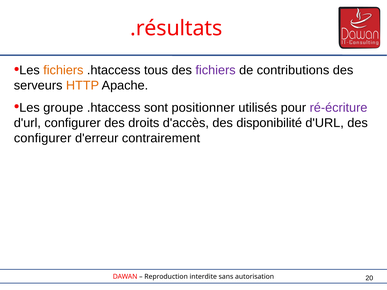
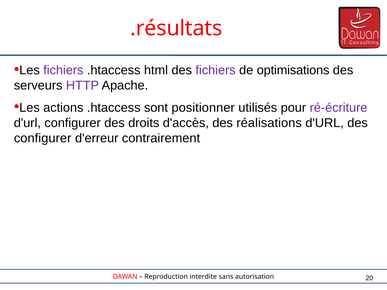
fichiers at (63, 70) colour: orange -> purple
tous: tous -> html
contributions: contributions -> optimisations
HTTP colour: orange -> purple
groupe: groupe -> actions
disponibilité: disponibilité -> réalisations
